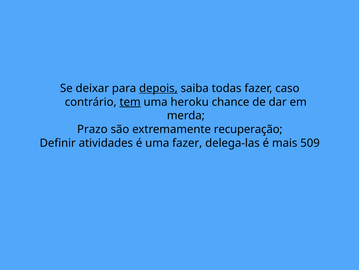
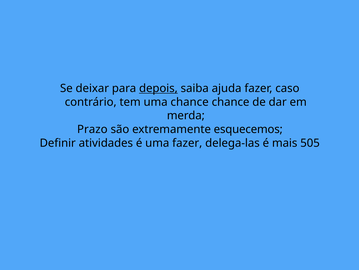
todas: todas -> ajuda
tem underline: present -> none
uma heroku: heroku -> chance
recuperação: recuperação -> esquecemos
509: 509 -> 505
